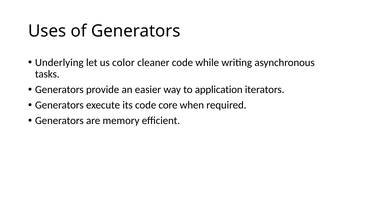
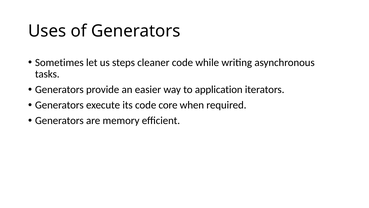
Underlying: Underlying -> Sometimes
color: color -> steps
